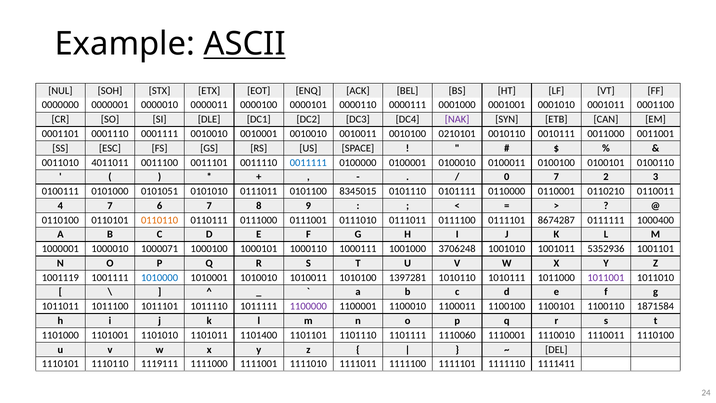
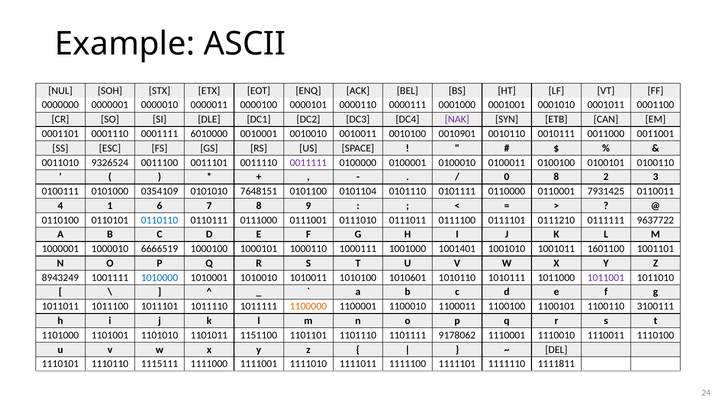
ASCII underline: present -> none
0001111 0010010: 0010010 -> 6010000
0210101: 0210101 -> 0010901
4011011: 4011011 -> 9326524
0011111 colour: blue -> purple
0 7: 7 -> 8
0101051: 0101051 -> 0354109
0101010 0111011: 0111011 -> 7648151
8345015: 8345015 -> 0101104
0110210: 0110210 -> 7931425
4 7: 7 -> 1
0110110 colour: orange -> blue
8674287: 8674287 -> 0111210
1000400: 1000400 -> 9637722
1000071: 1000071 -> 6666519
3706248: 3706248 -> 1001401
5352936: 5352936 -> 1601100
1001119: 1001119 -> 8943249
1397281: 1397281 -> 1010601
1100000 colour: purple -> orange
1871584: 1871584 -> 3100111
1101400: 1101400 -> 1151100
1110060: 1110060 -> 9178062
1119111: 1119111 -> 1115111
1111411: 1111411 -> 1111811
